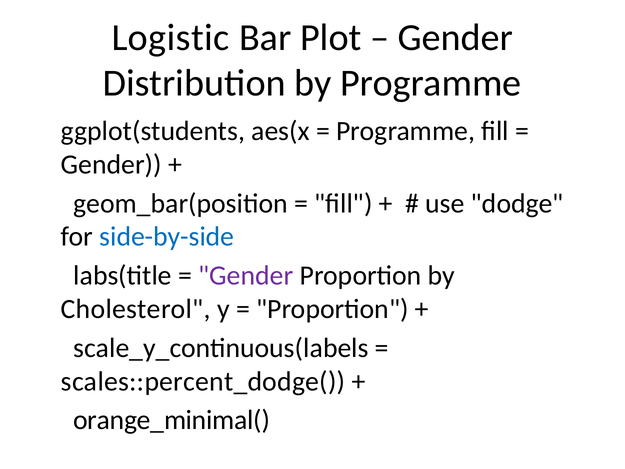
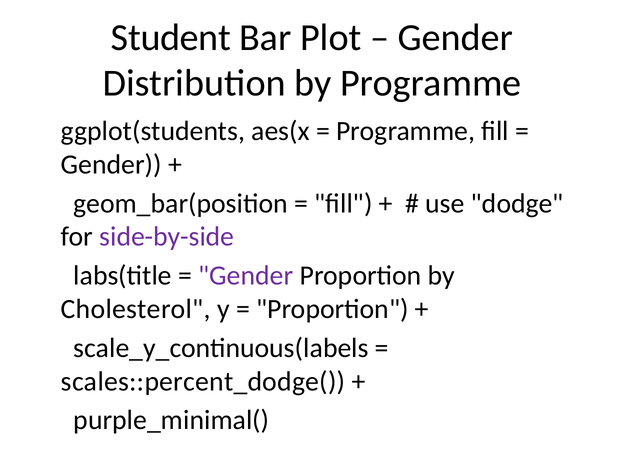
Logistic: Logistic -> Student
side-by-side colour: blue -> purple
orange_minimal(: orange_minimal( -> purple_minimal(
